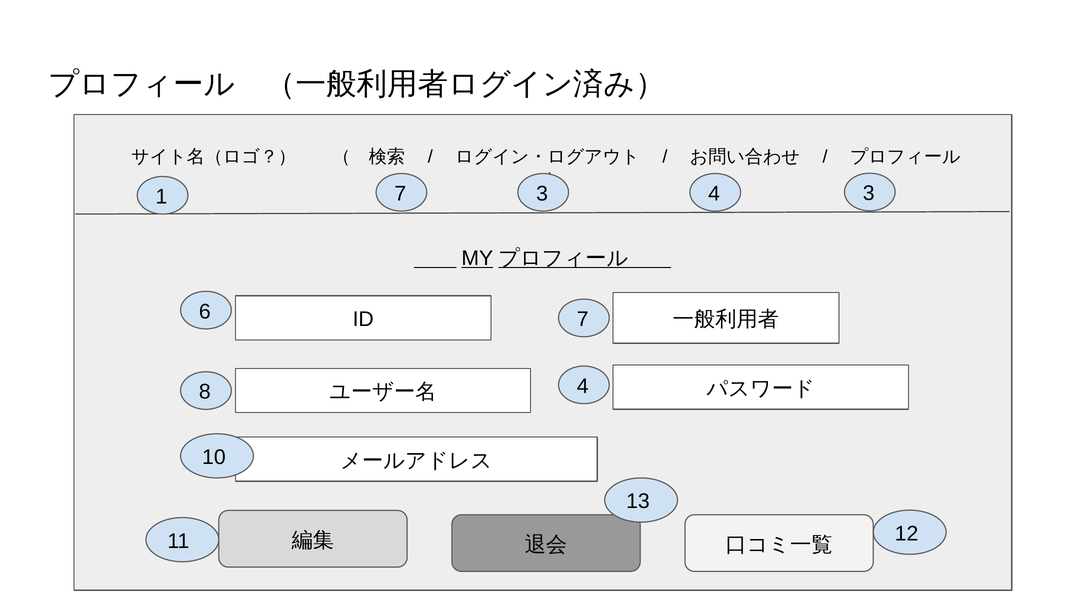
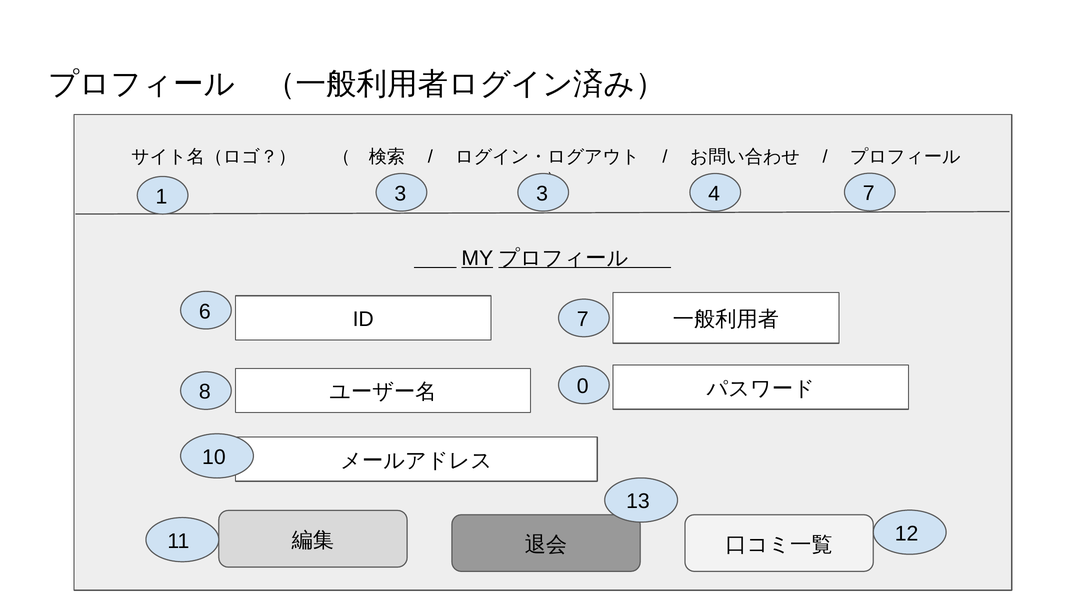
1 7: 7 -> 3
4 3: 3 -> 7
8 4: 4 -> 0
